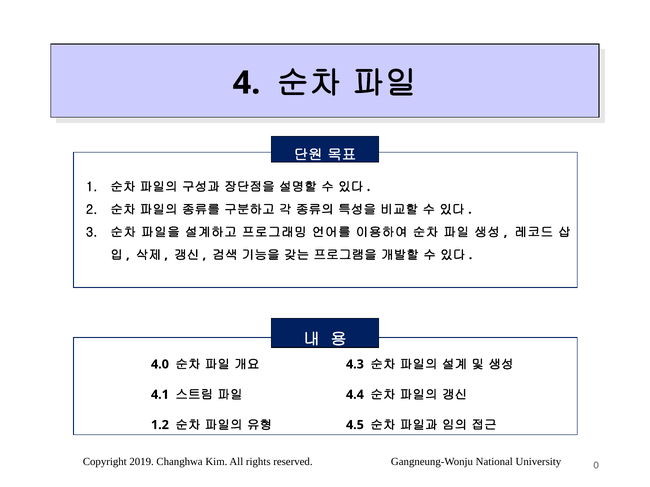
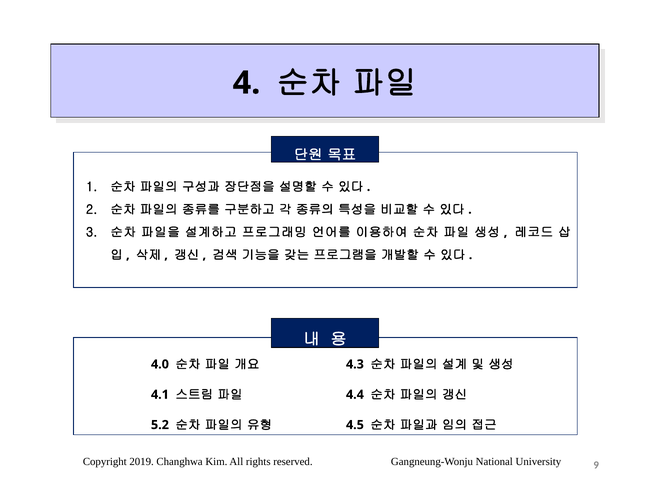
1.2: 1.2 -> 5.2
0: 0 -> 9
